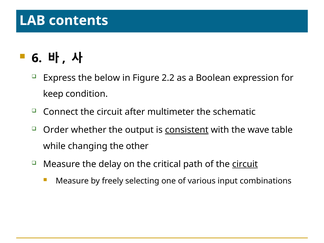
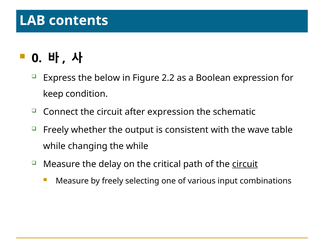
6: 6 -> 0
after multimeter: multimeter -> expression
Order at (56, 130): Order -> Freely
consistent underline: present -> none
the other: other -> while
